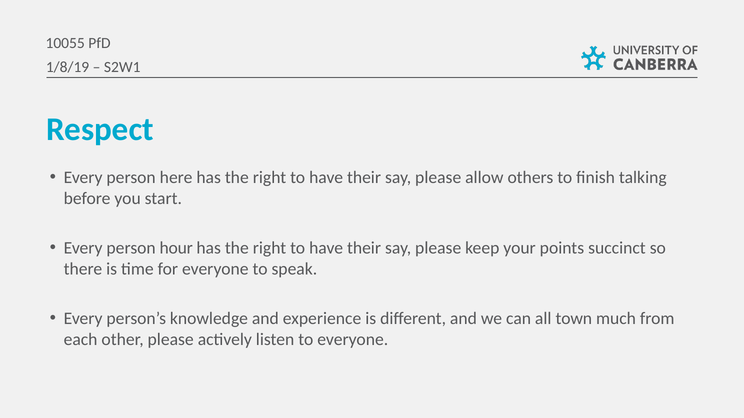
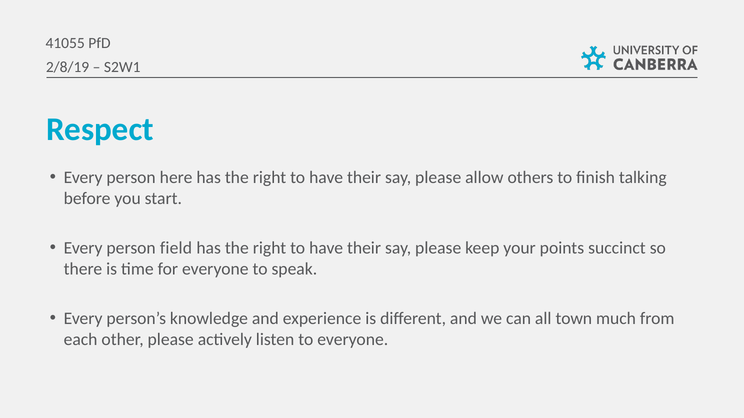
10055: 10055 -> 41055
1/8/19: 1/8/19 -> 2/8/19
hour: hour -> field
